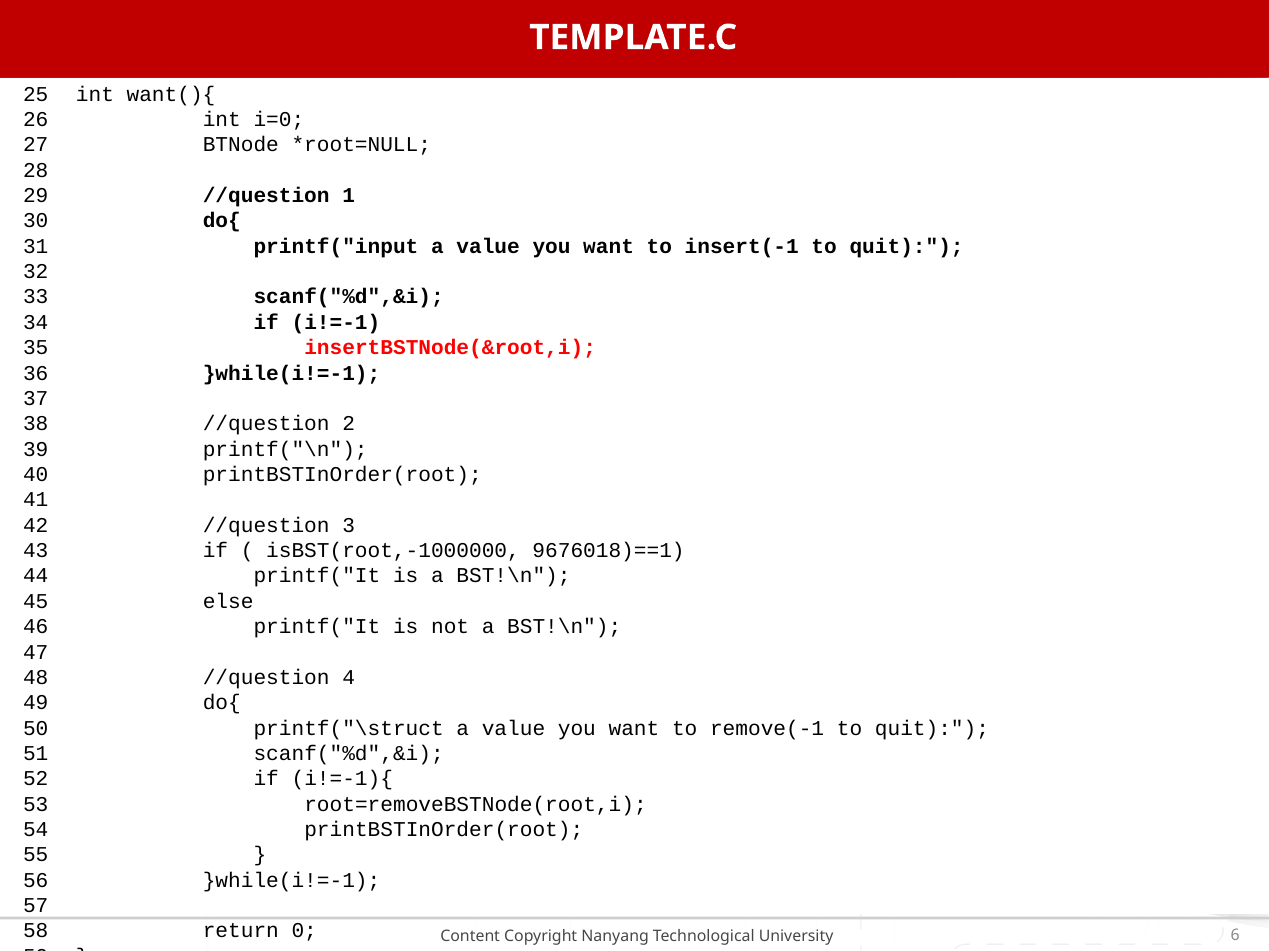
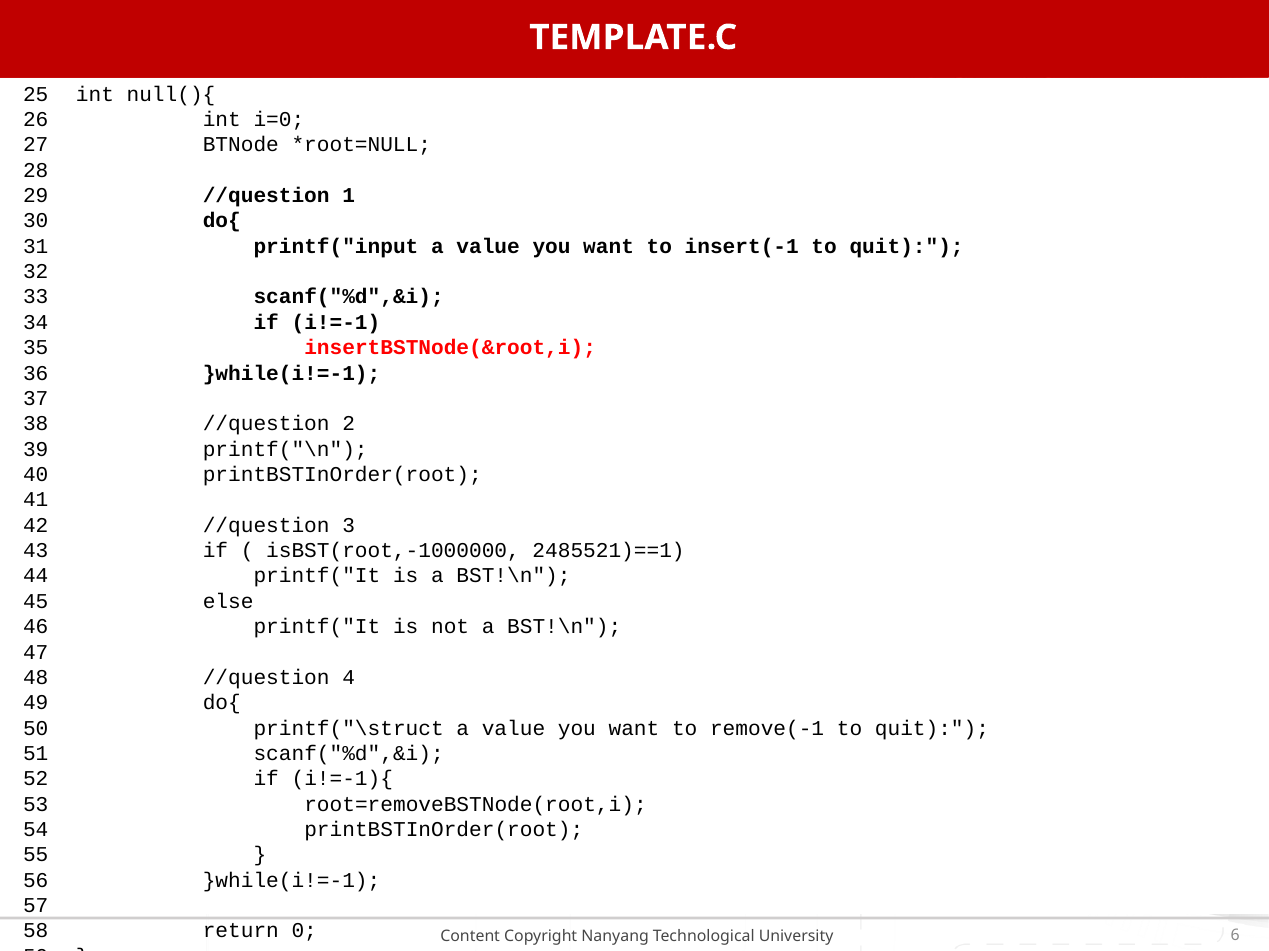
want(){: want(){ -> null(){
9676018)==1: 9676018)==1 -> 2485521)==1
